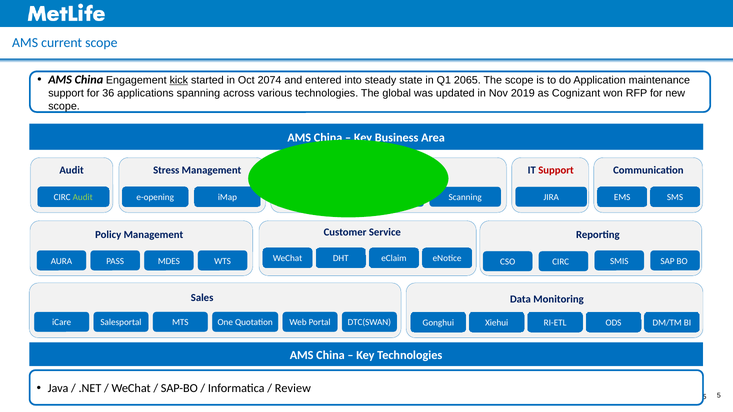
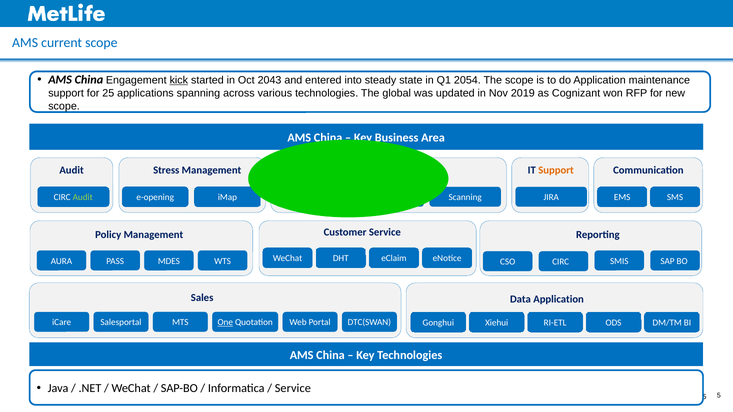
2074: 2074 -> 2043
2065: 2065 -> 2054
36: 36 -> 25
Support at (556, 171) colour: red -> orange
Data Monitoring: Monitoring -> Application
One underline: none -> present
Review at (293, 389): Review -> Service
